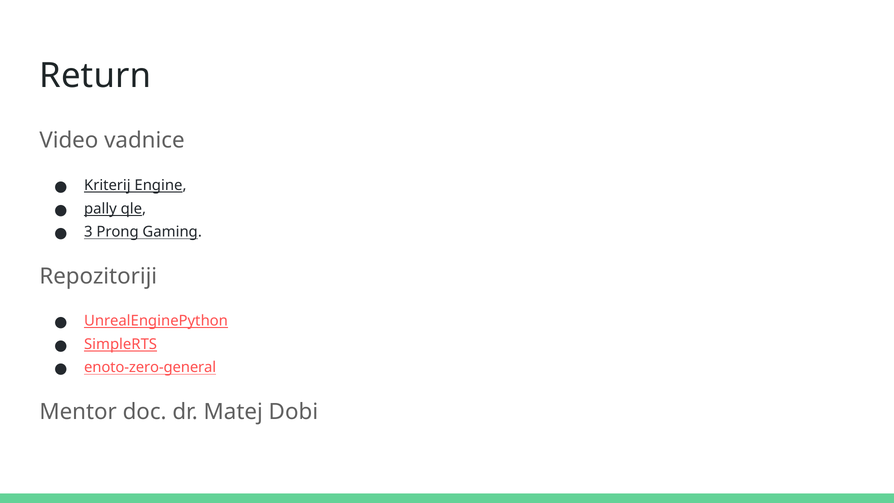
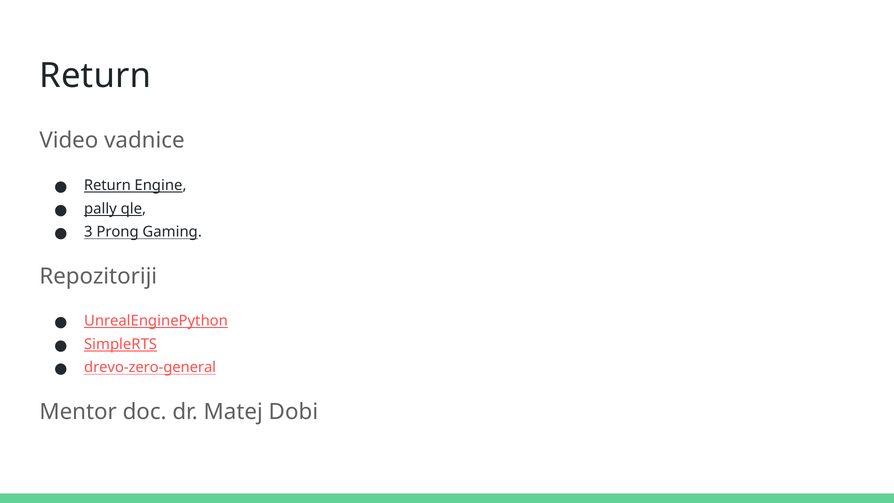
Kriterij at (107, 185): Kriterij -> Return
enoto-zero-general: enoto-zero-general -> drevo-zero-general
